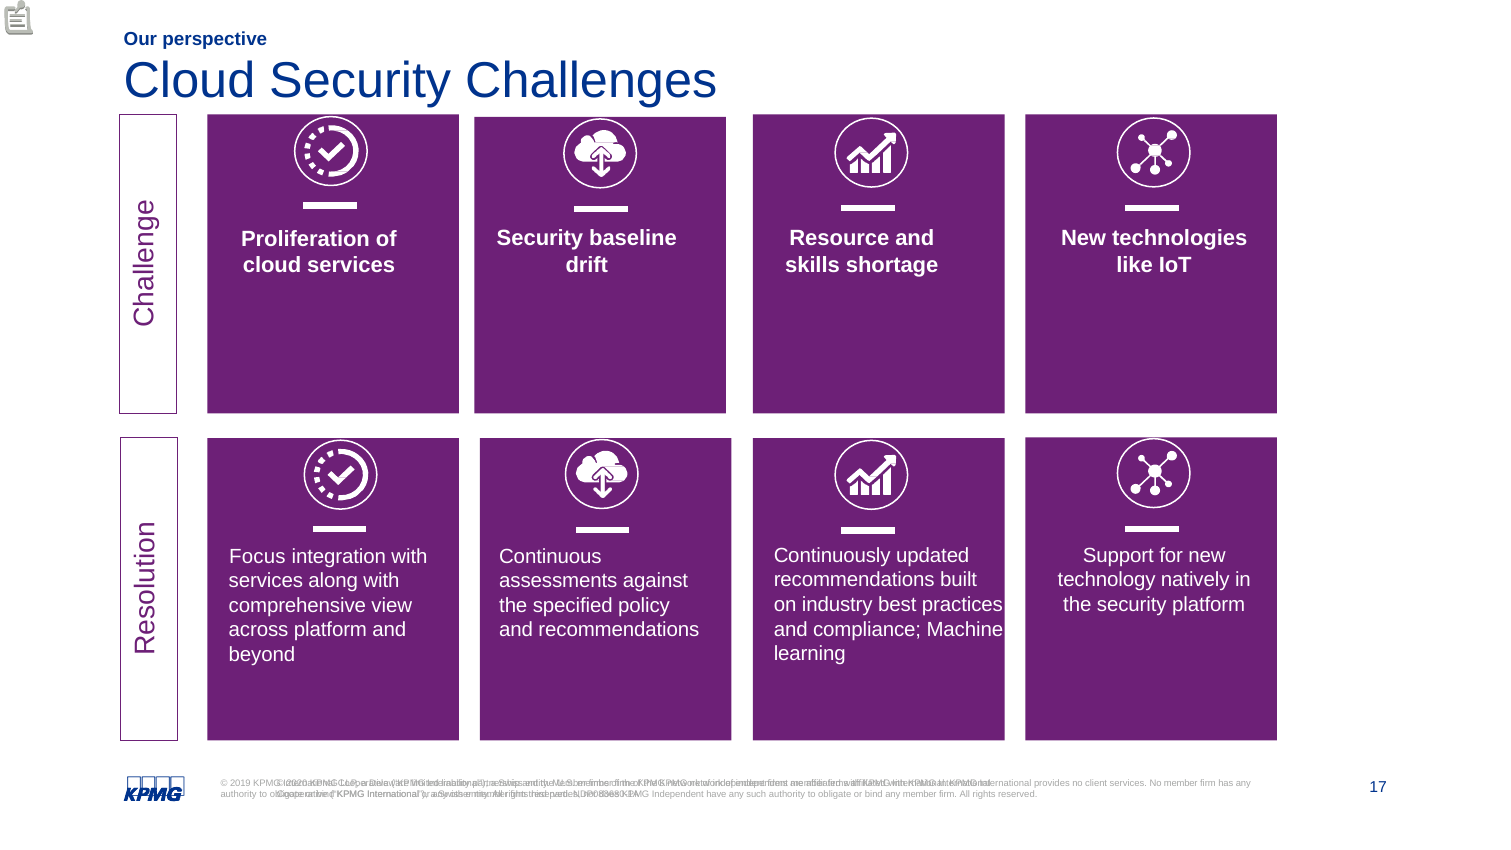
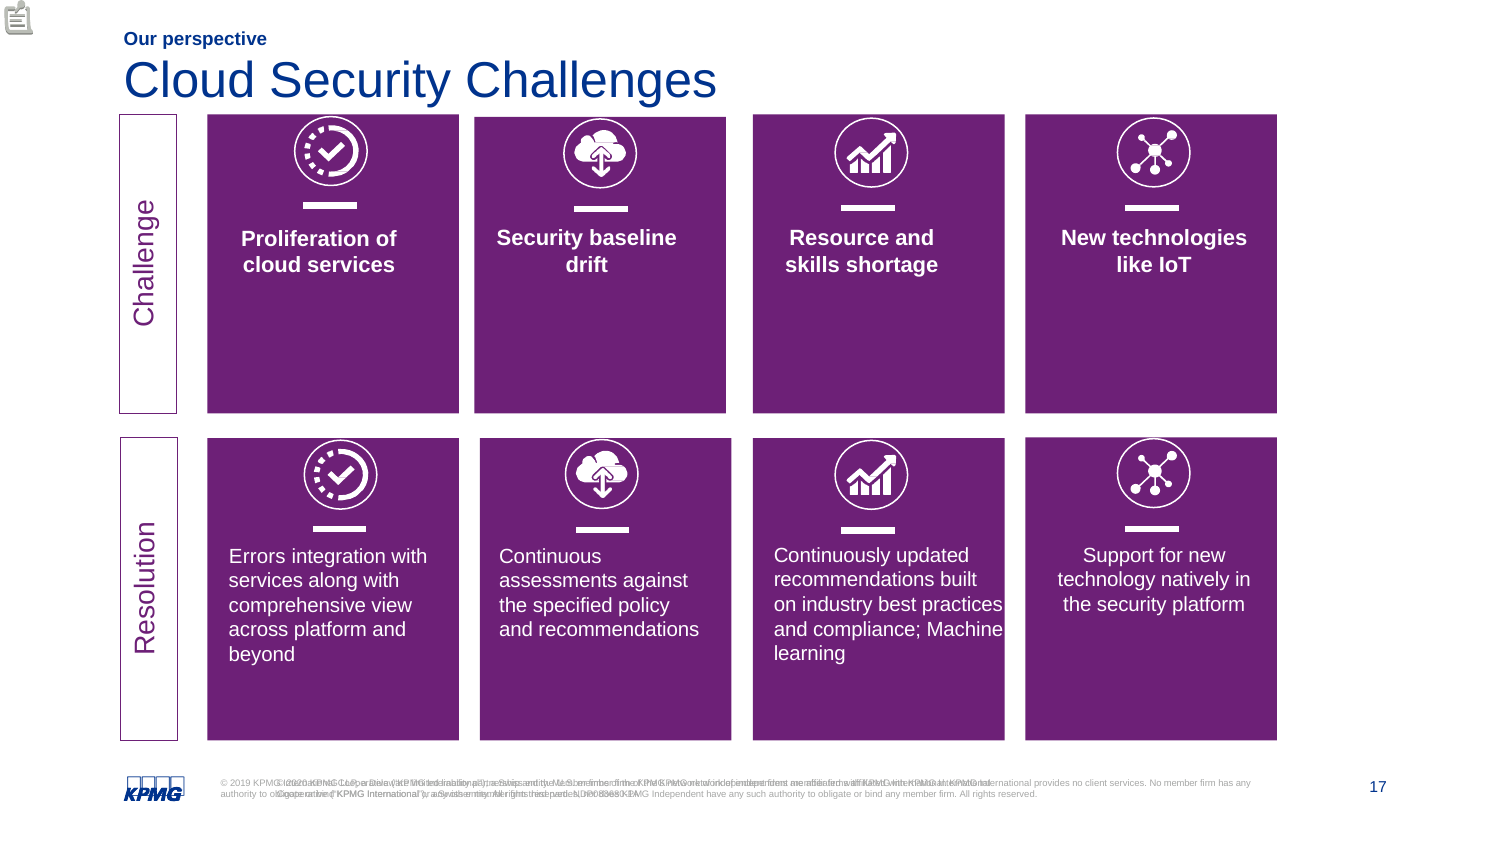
Focus: Focus -> Errors
